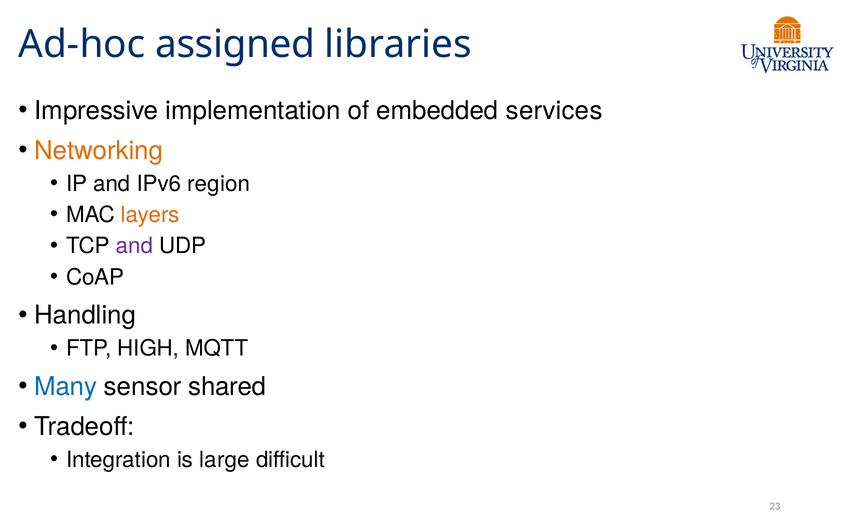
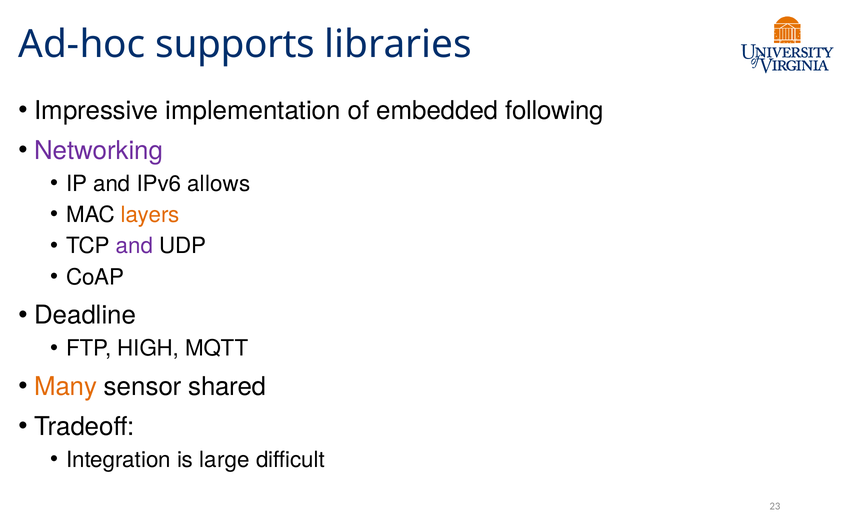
assigned: assigned -> supports
services: services -> following
Networking colour: orange -> purple
region: region -> allows
Handling: Handling -> Deadline
Many colour: blue -> orange
